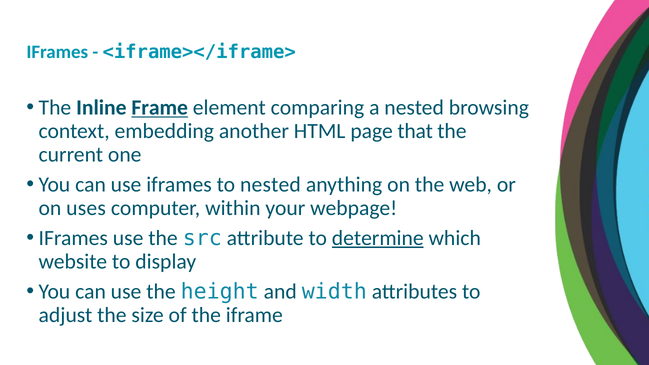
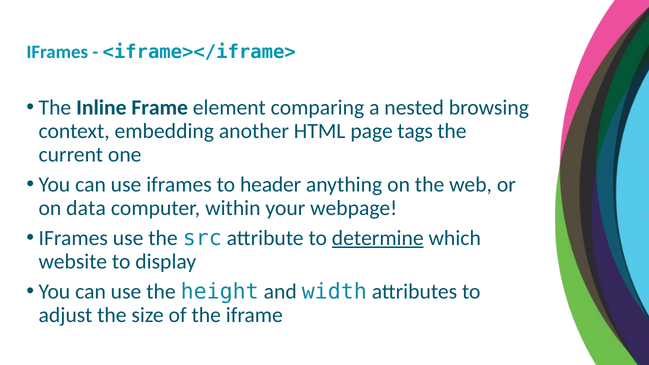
Frame underline: present -> none
that: that -> tags
to nested: nested -> header
uses: uses -> data
